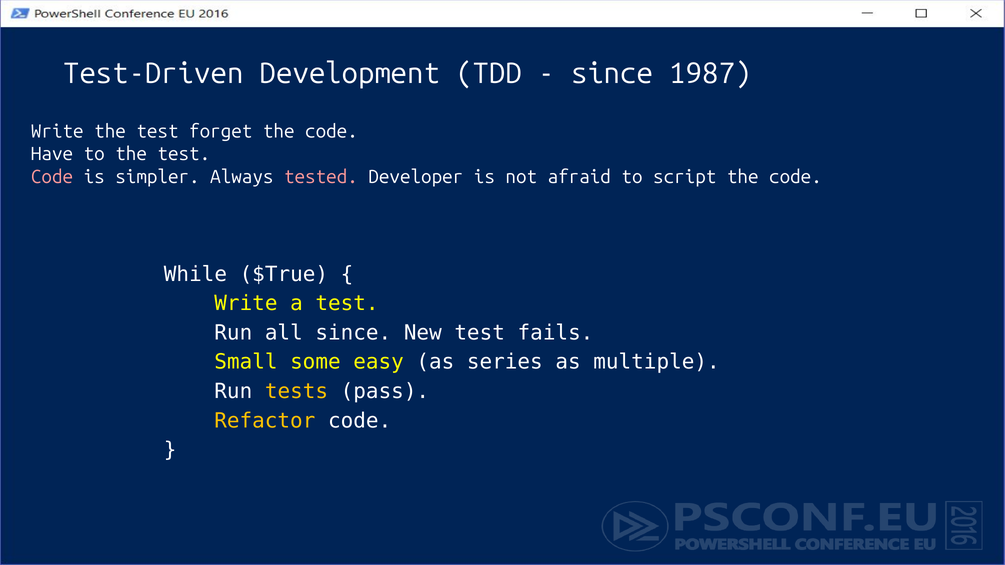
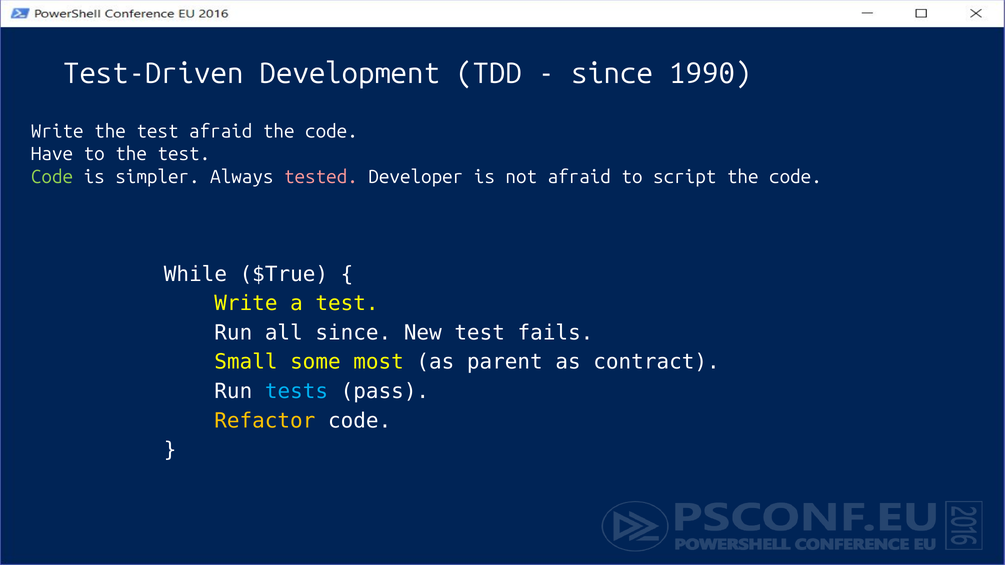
1987: 1987 -> 1990
test forget: forget -> afraid
Code at (52, 177) colour: pink -> light green
easy: easy -> most
series: series -> parent
multiple: multiple -> contract
tests colour: yellow -> light blue
